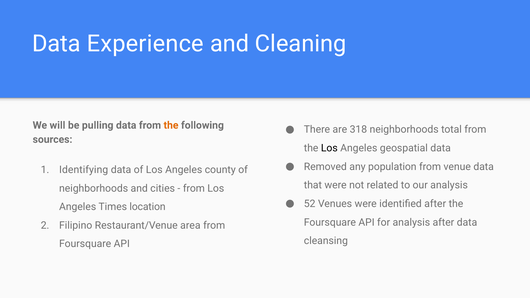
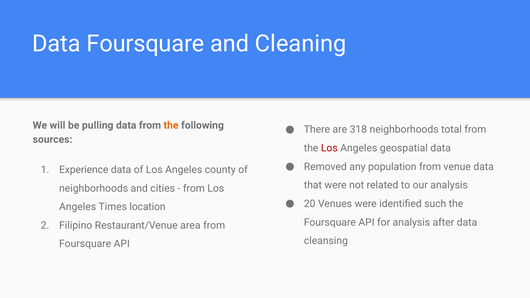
Data Experience: Experience -> Foursquare
Los at (329, 148) colour: black -> red
Identifying: Identifying -> Experience
52: 52 -> 20
identified after: after -> such
